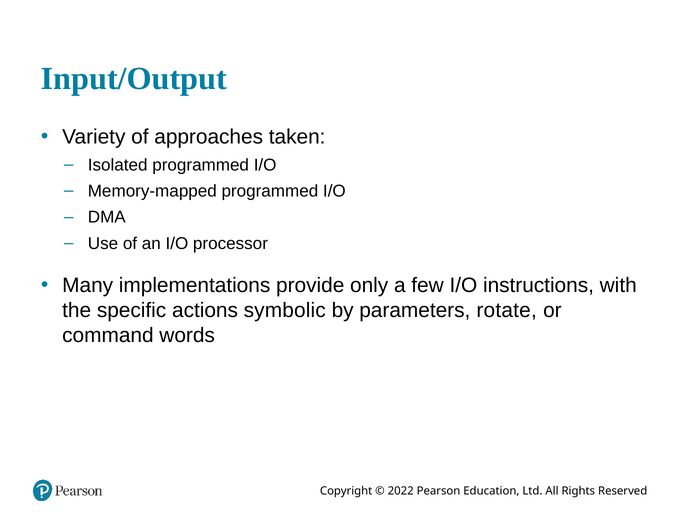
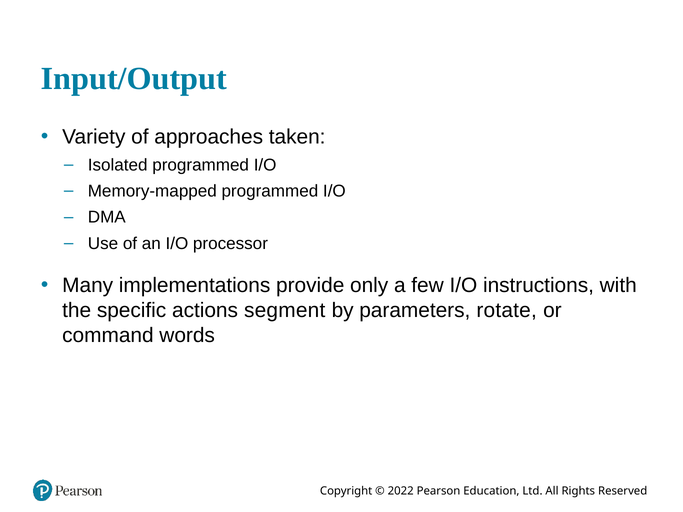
symbolic: symbolic -> segment
